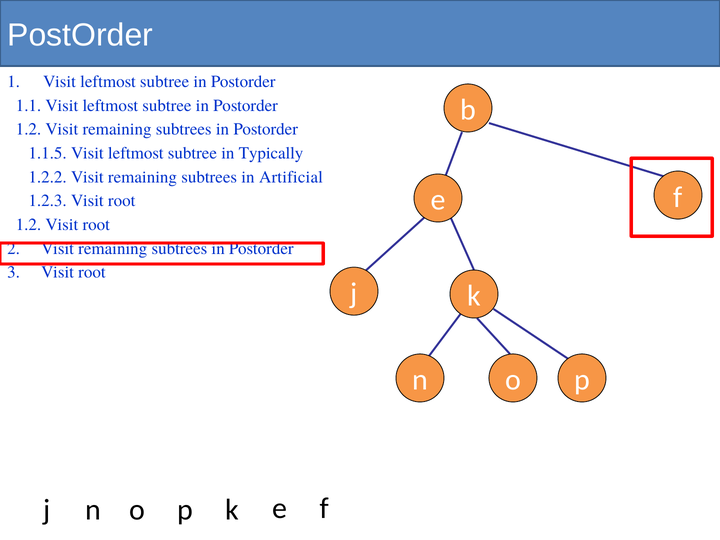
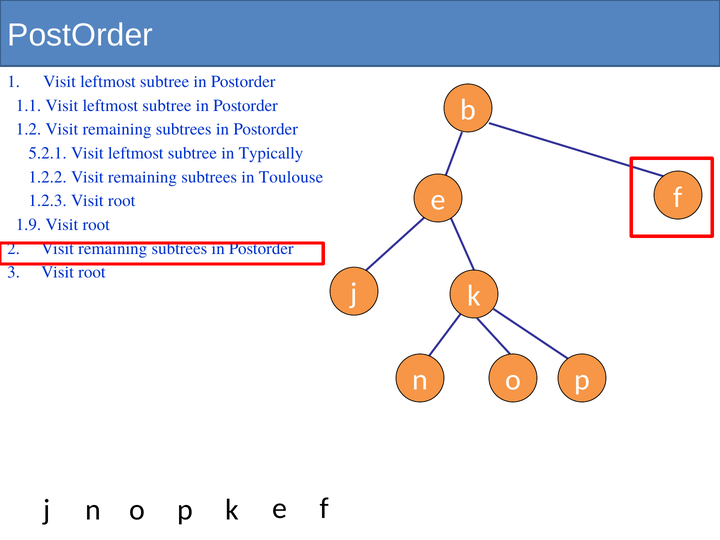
1.1.5: 1.1.5 -> 5.2.1
Artificial: Artificial -> Toulouse
1.2 at (28, 225): 1.2 -> 1.9
